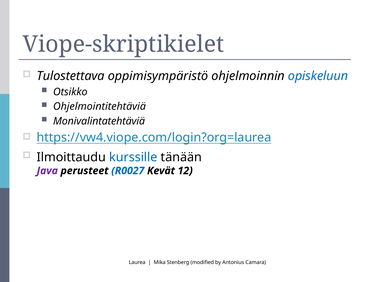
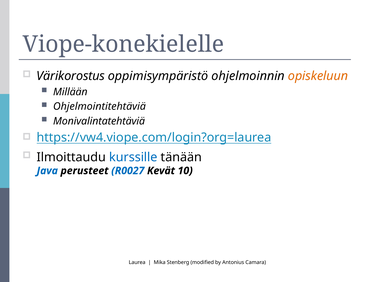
Viope-skriptikielet: Viope-skriptikielet -> Viope-konekielelle
Tulostettava: Tulostettava -> Värikorostus
opiskeluun colour: blue -> orange
Otsikko: Otsikko -> Millään
Java colour: purple -> blue
12: 12 -> 10
